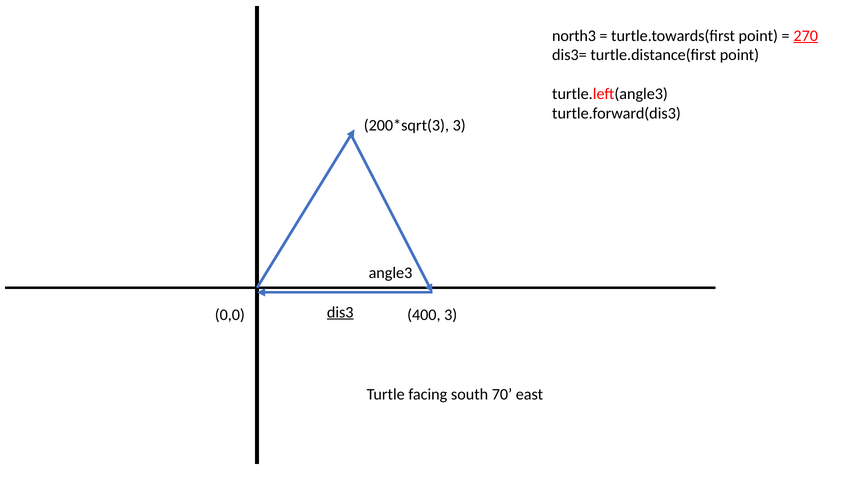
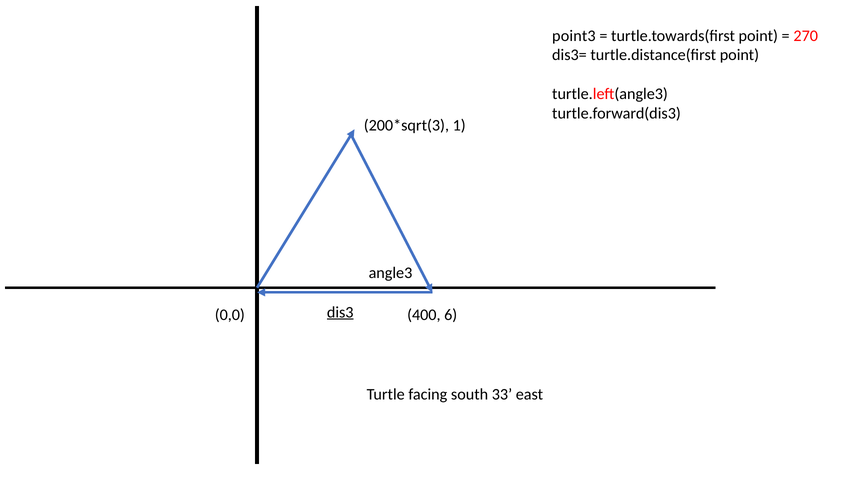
north3: north3 -> point3
270 underline: present -> none
3 at (459, 126): 3 -> 1
400 3: 3 -> 6
70: 70 -> 33
